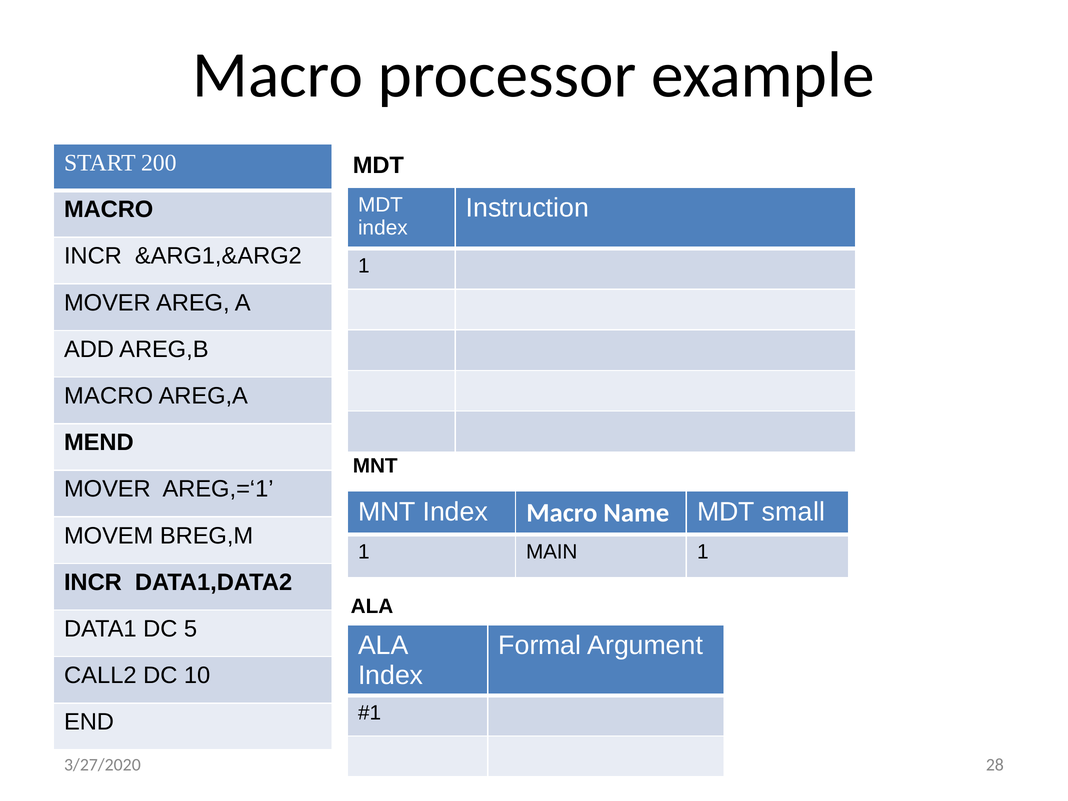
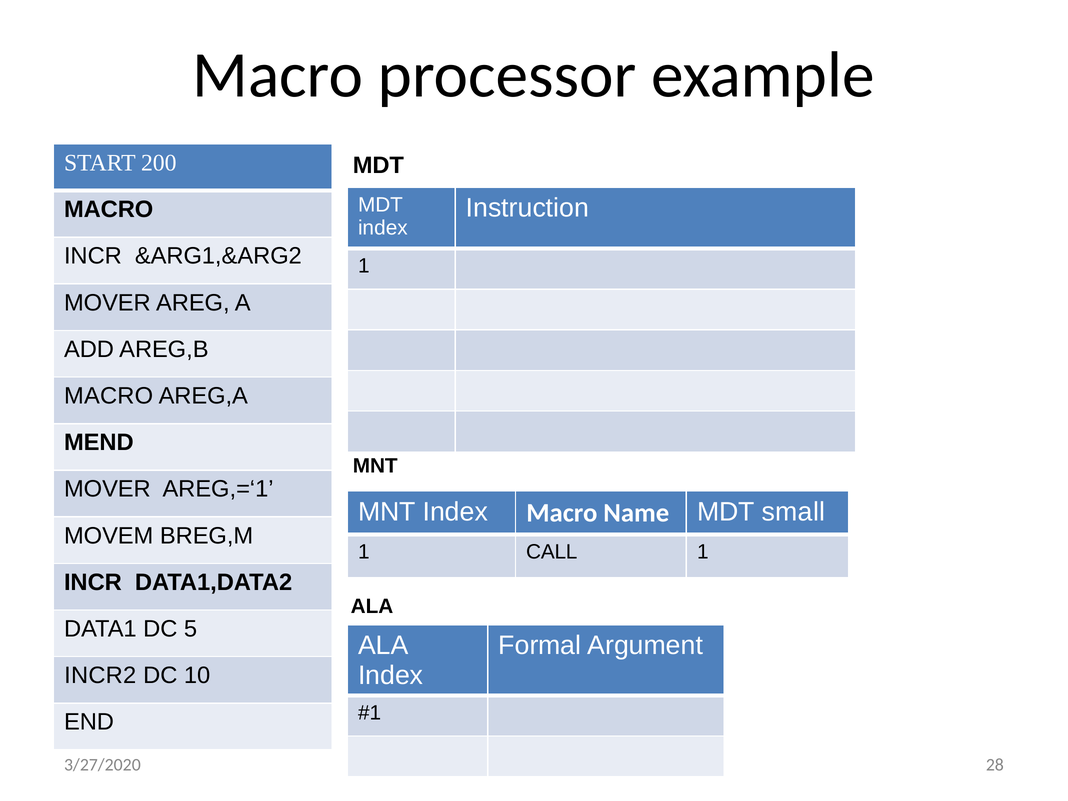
MAIN: MAIN -> CALL
CALL2: CALL2 -> INCR2
